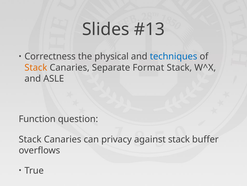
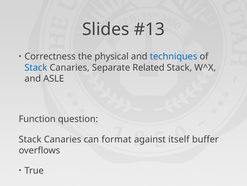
Stack at (36, 67) colour: orange -> blue
Format: Format -> Related
privacy: privacy -> format
against stack: stack -> itself
